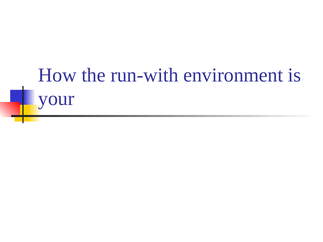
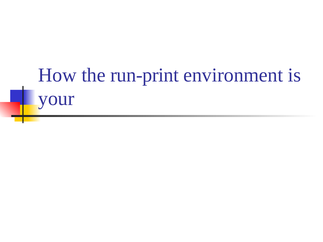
run-with: run-with -> run-print
